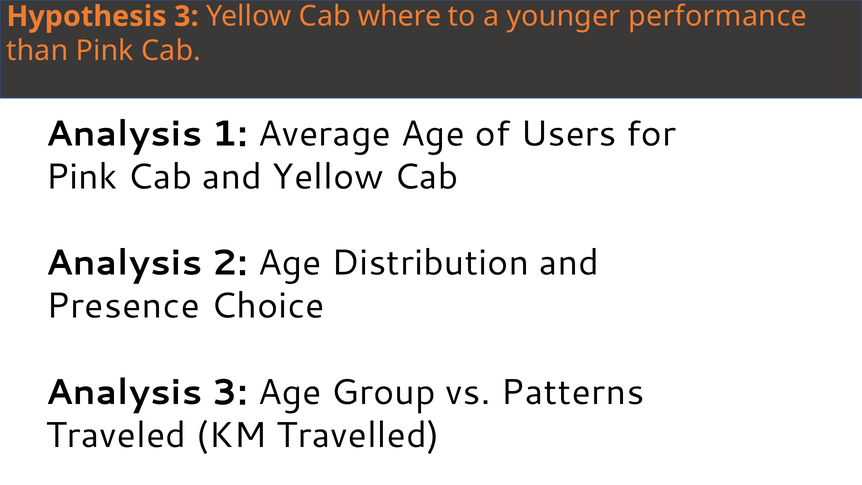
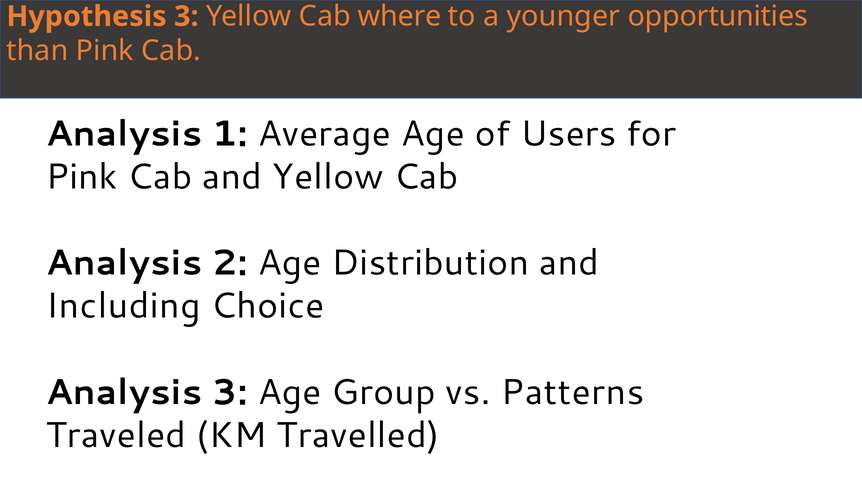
performance: performance -> opportunities
Presence: Presence -> Including
